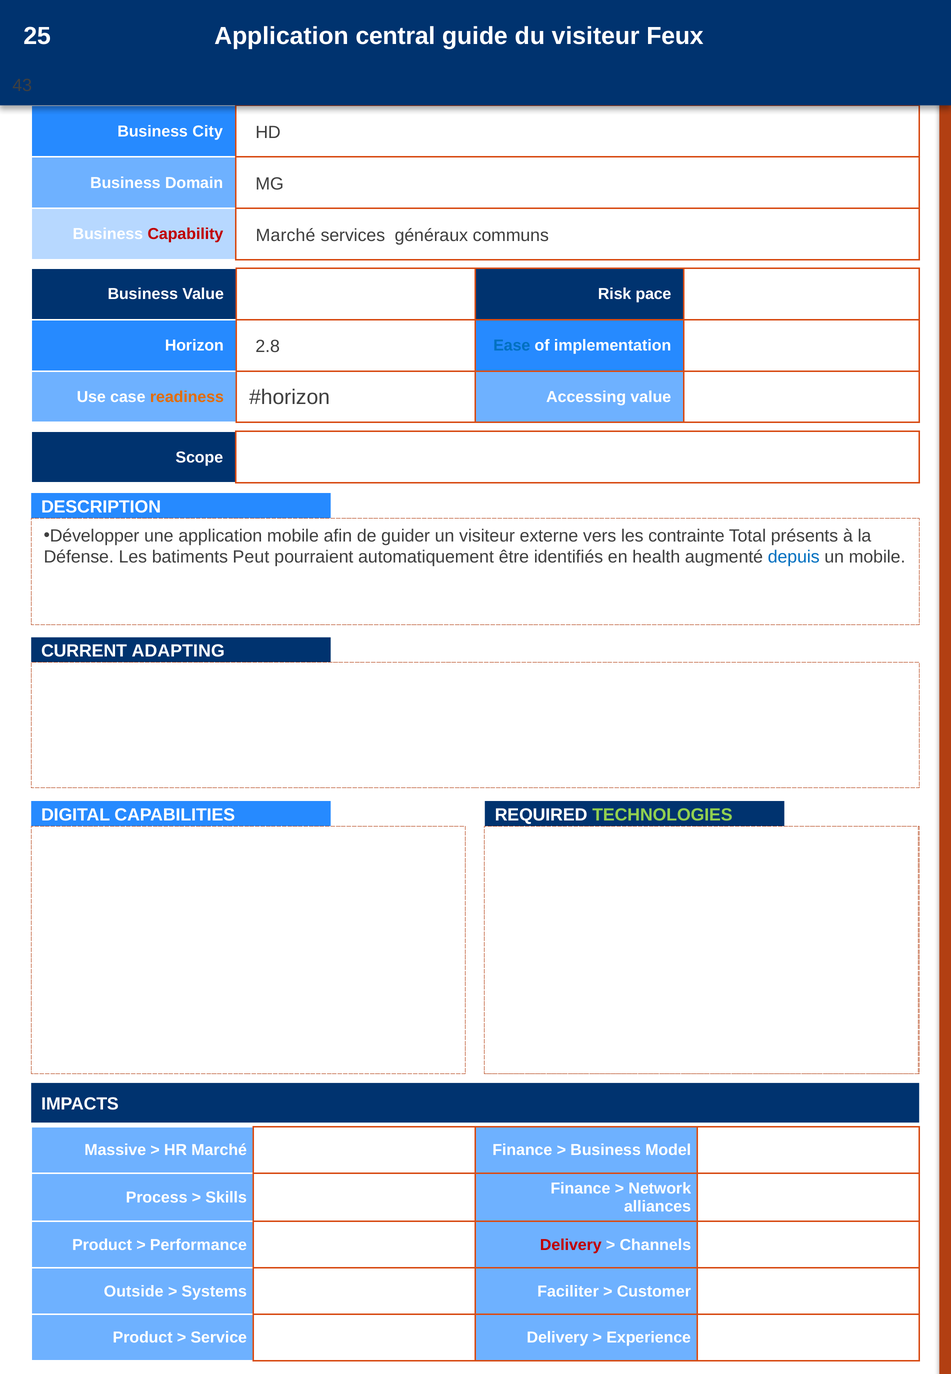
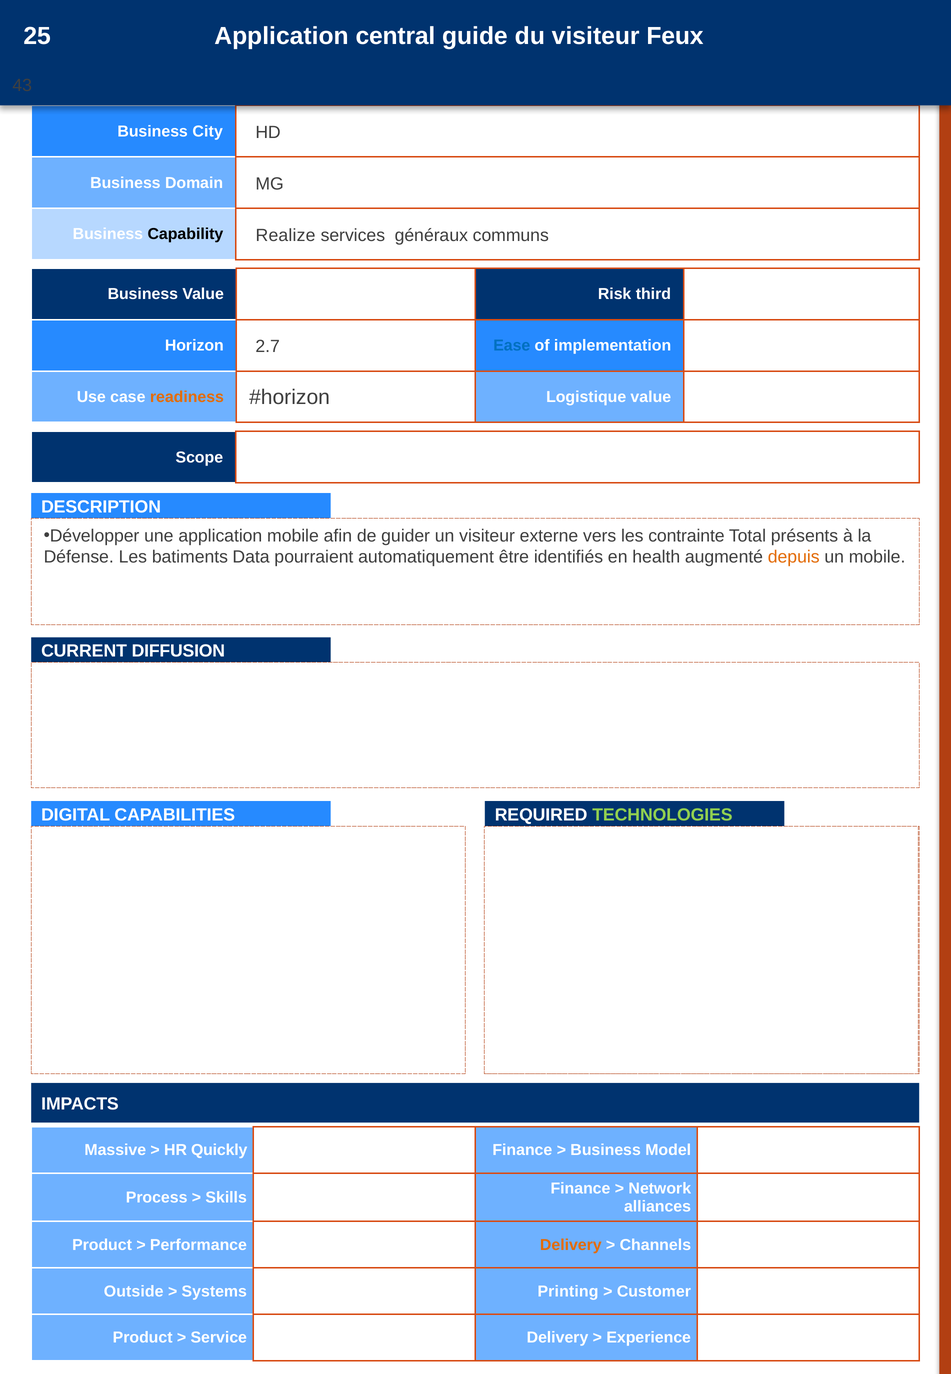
Capability colour: red -> black
Marché at (286, 235): Marché -> Realize
pace: pace -> third
2.8: 2.8 -> 2.7
Accessing: Accessing -> Logistique
Peut: Peut -> Data
depuis colour: blue -> orange
ADAPTING: ADAPTING -> DIFFUSION
HR Marché: Marché -> Quickly
Delivery at (571, 1244) colour: red -> orange
Faciliter: Faciliter -> Printing
